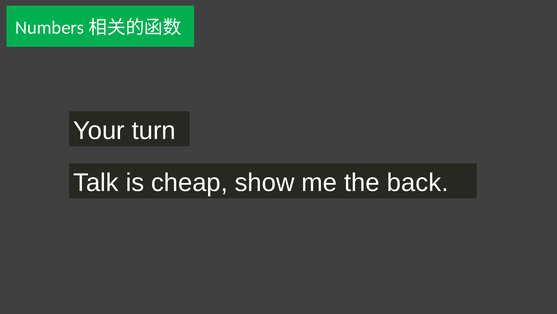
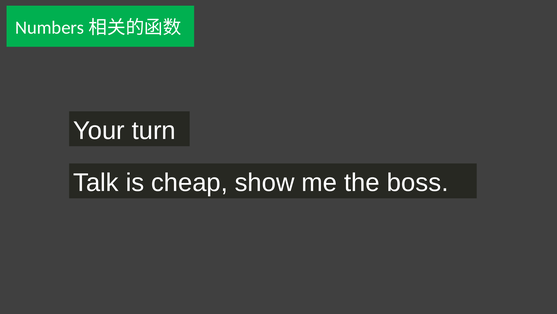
back: back -> boss
